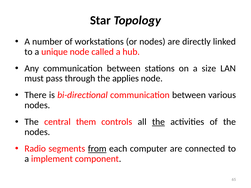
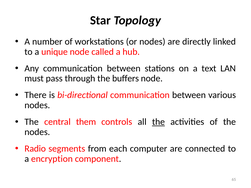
size: size -> text
applies: applies -> buffers
from underline: present -> none
implement: implement -> encryption
